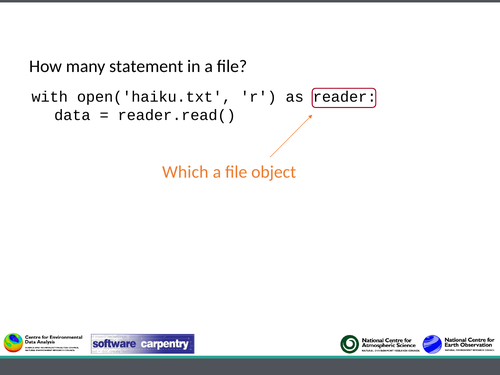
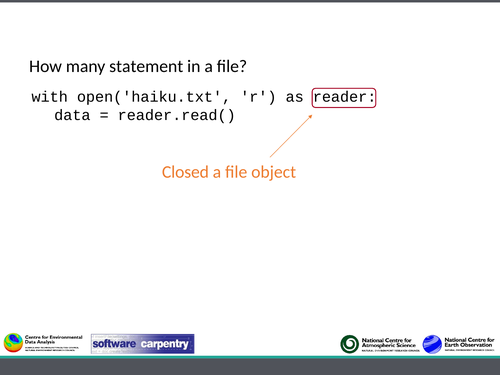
Which: Which -> Closed
